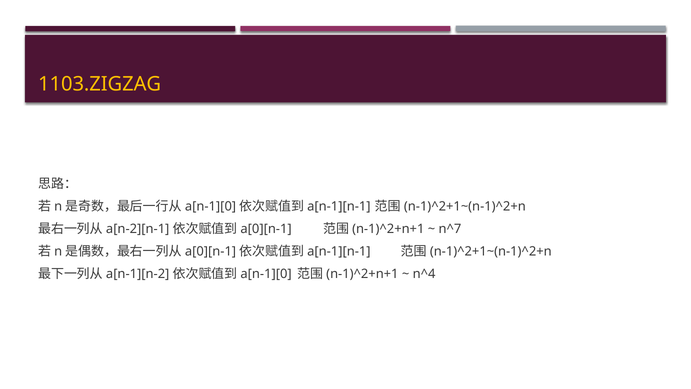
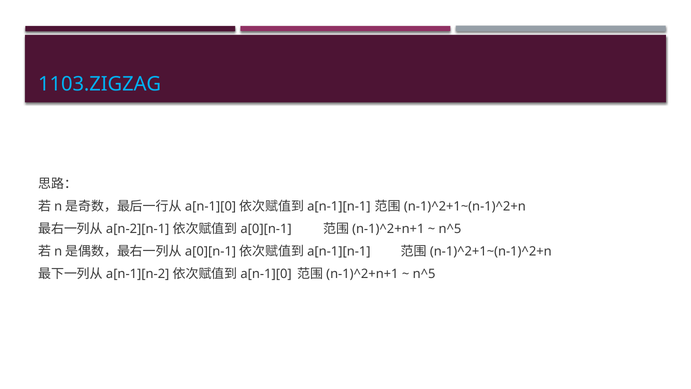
1103.ZIGZAG colour: yellow -> light blue
n^7 at (450, 229): n^7 -> n^5
n^4 at (424, 274): n^4 -> n^5
